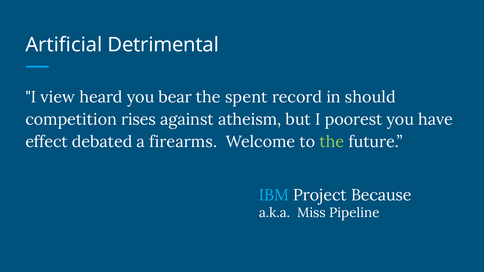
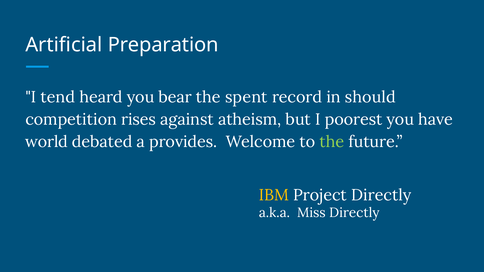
Detrimental: Detrimental -> Preparation
view: view -> tend
effect: effect -> world
firearms: firearms -> provides
IBM colour: light blue -> yellow
Project Because: Because -> Directly
Miss Pipeline: Pipeline -> Directly
